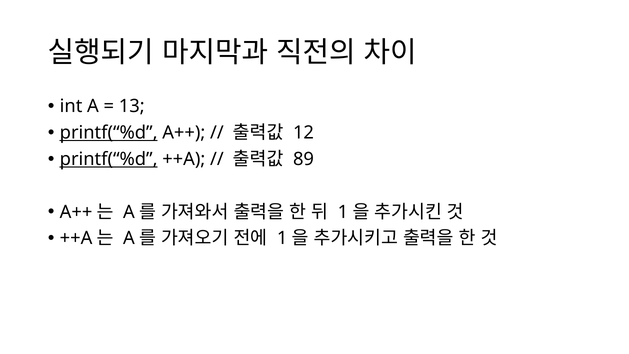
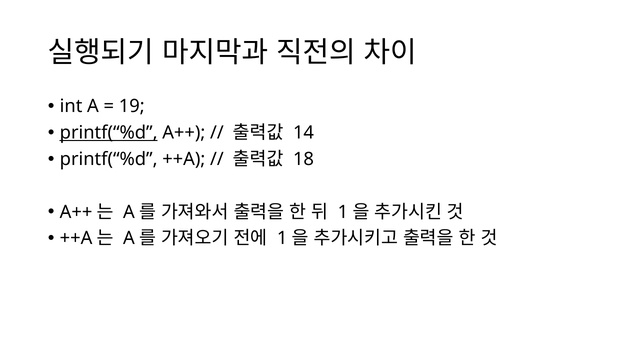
13: 13 -> 19
12: 12 -> 14
printf(“%d at (109, 159) underline: present -> none
89: 89 -> 18
